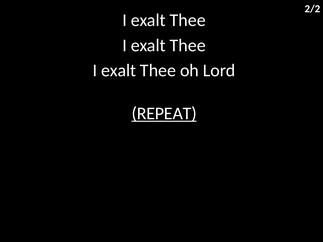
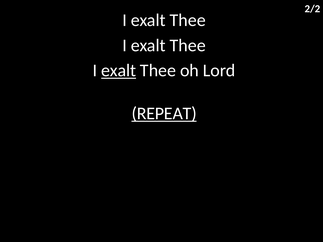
exalt at (119, 71) underline: none -> present
